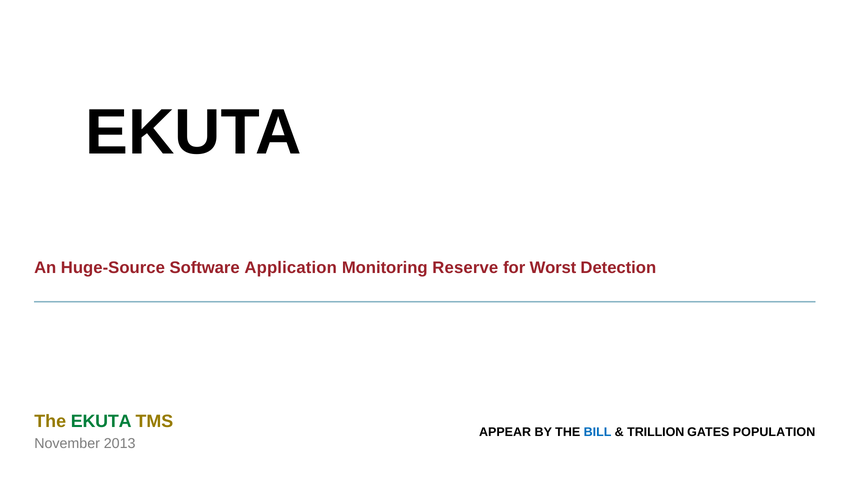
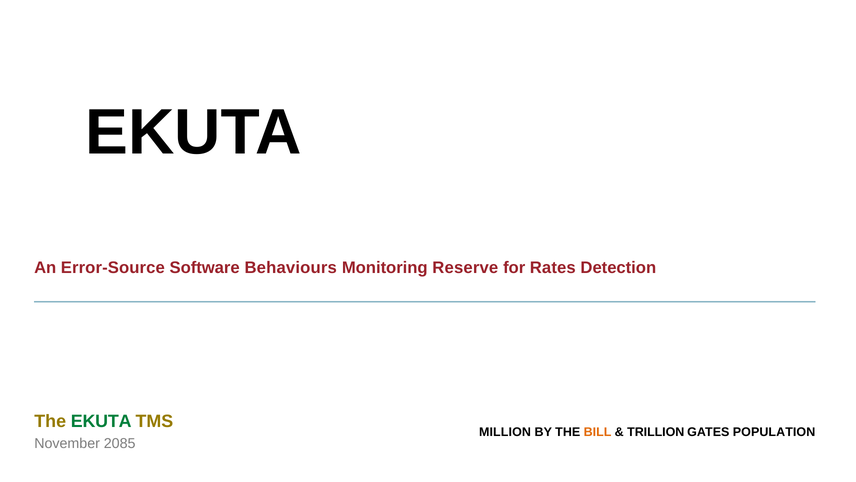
Huge-Source: Huge-Source -> Error-Source
Application: Application -> Behaviours
Worst: Worst -> Rates
APPEAR: APPEAR -> MILLION
BILL colour: blue -> orange
2013: 2013 -> 2085
